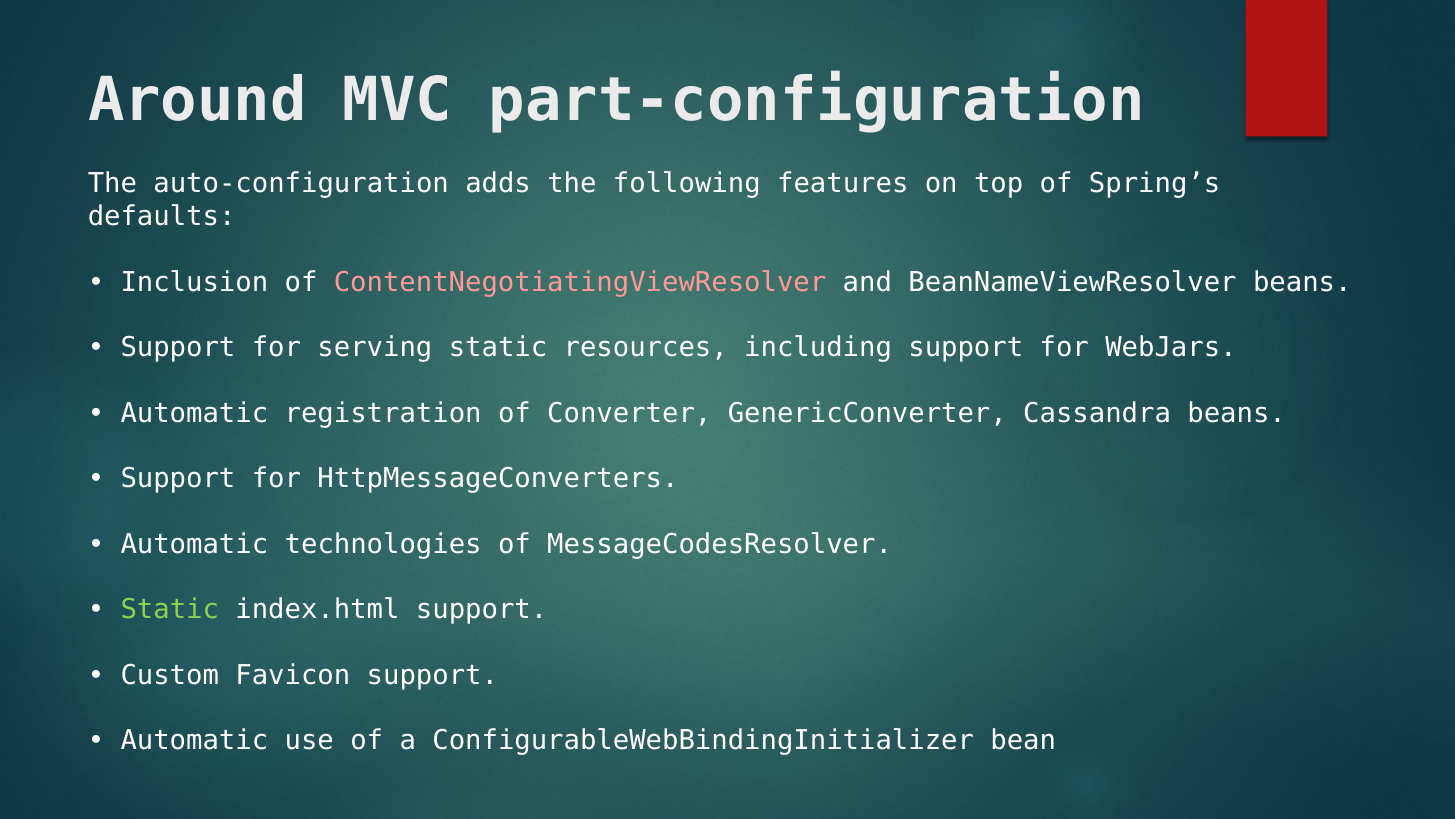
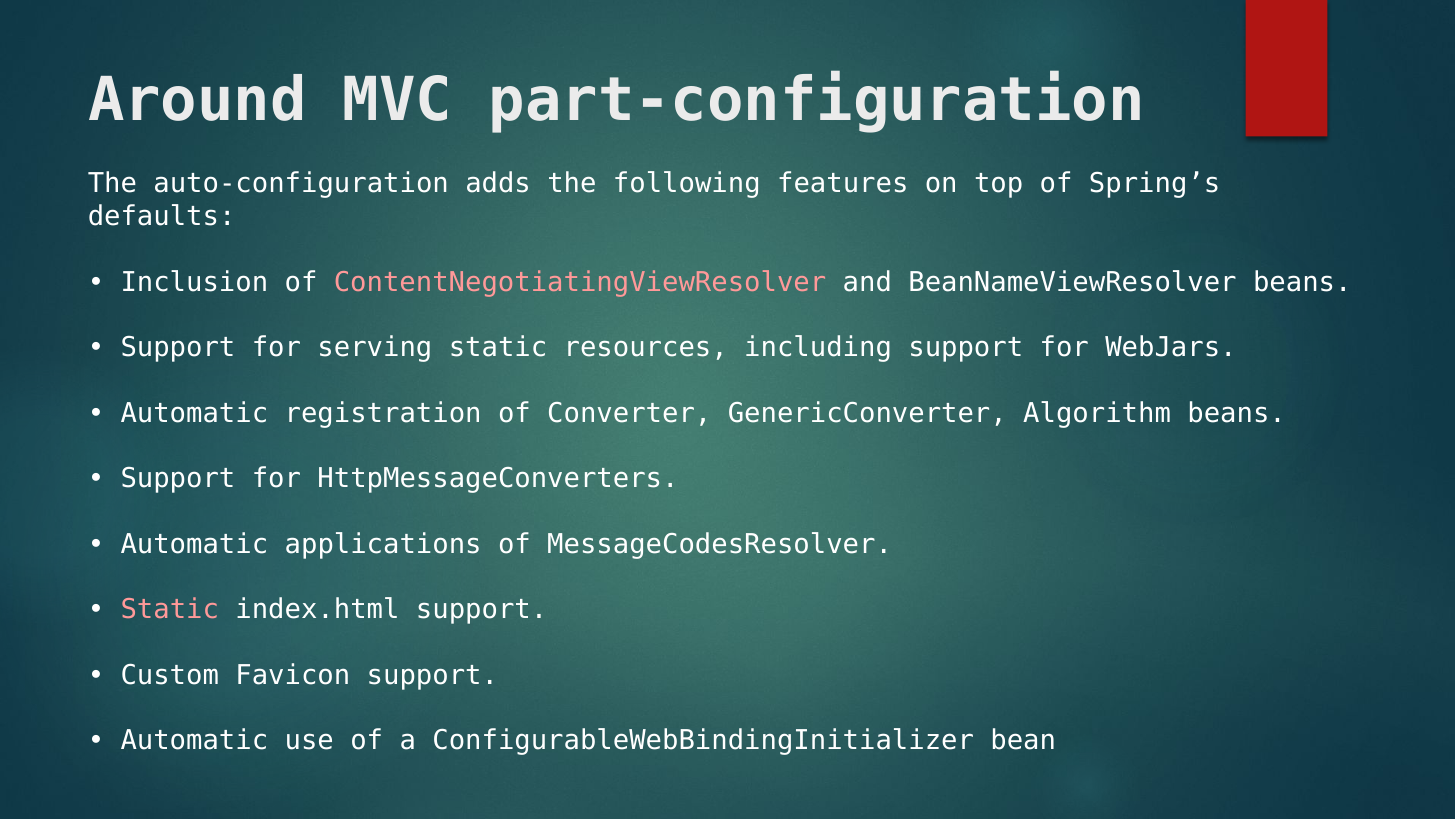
Cassandra: Cassandra -> Algorithm
technologies: technologies -> applications
Static at (170, 609) colour: light green -> pink
